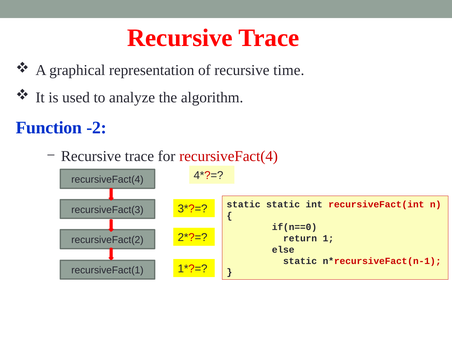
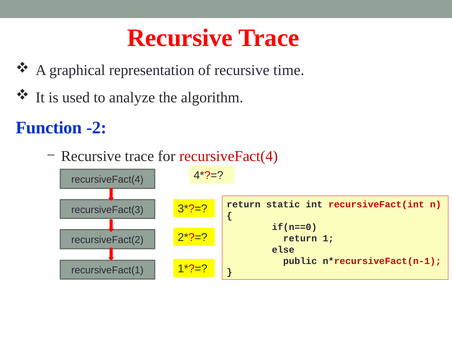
static at (244, 204): static -> return
static at (300, 261): static -> public
